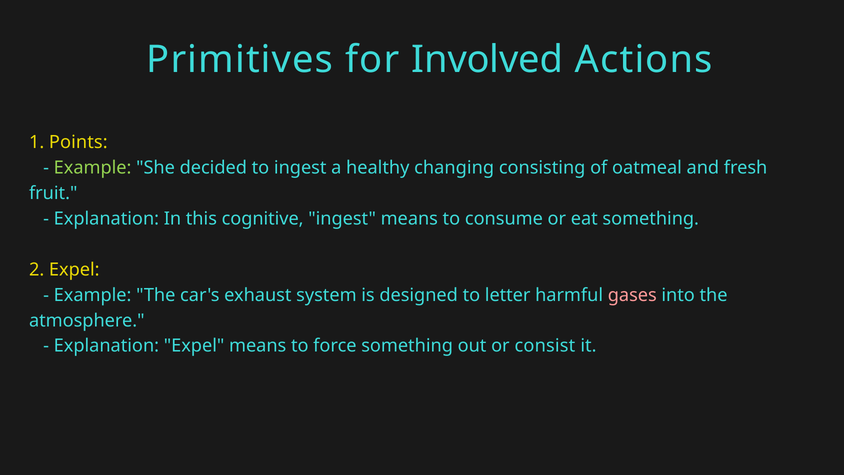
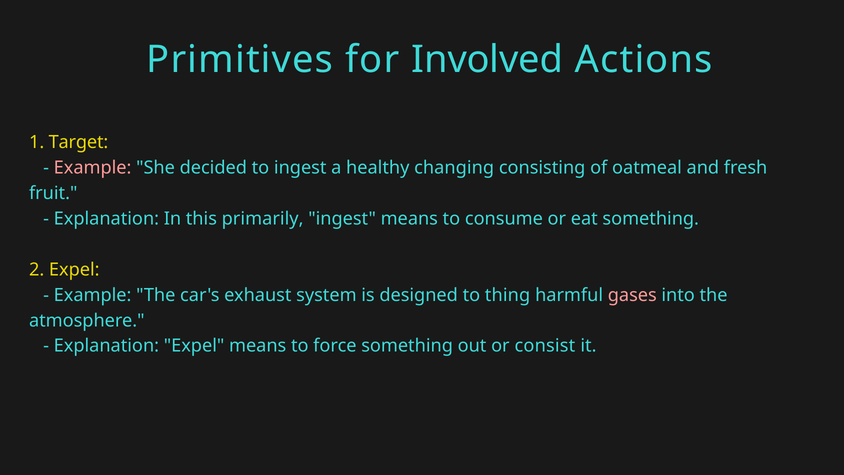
Points: Points -> Target
Example at (93, 168) colour: light green -> pink
cognitive: cognitive -> primarily
letter: letter -> thing
